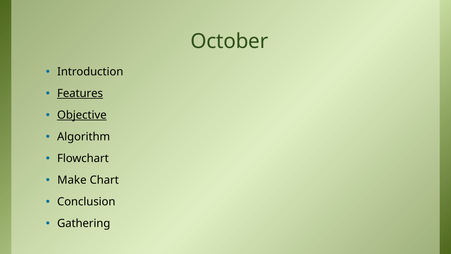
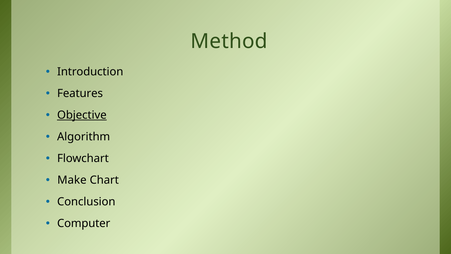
October: October -> Method
Features underline: present -> none
Gathering: Gathering -> Computer
